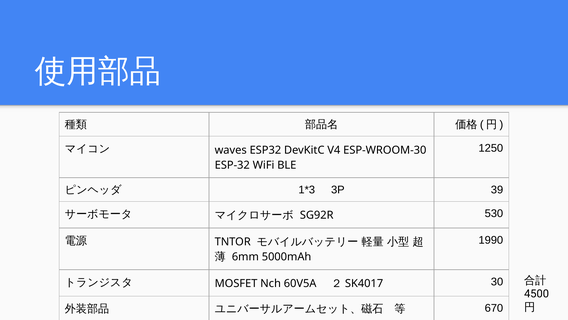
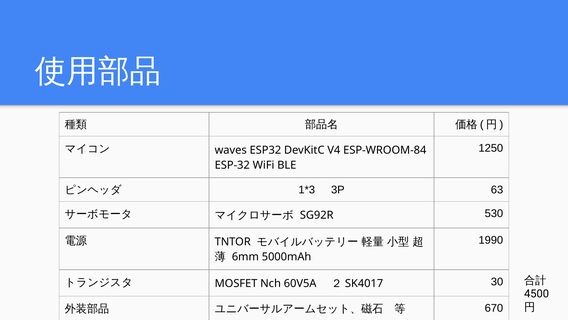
ESP-WROOM-30: ESP-WROOM-30 -> ESP-WROOM-84
39: 39 -> 63
